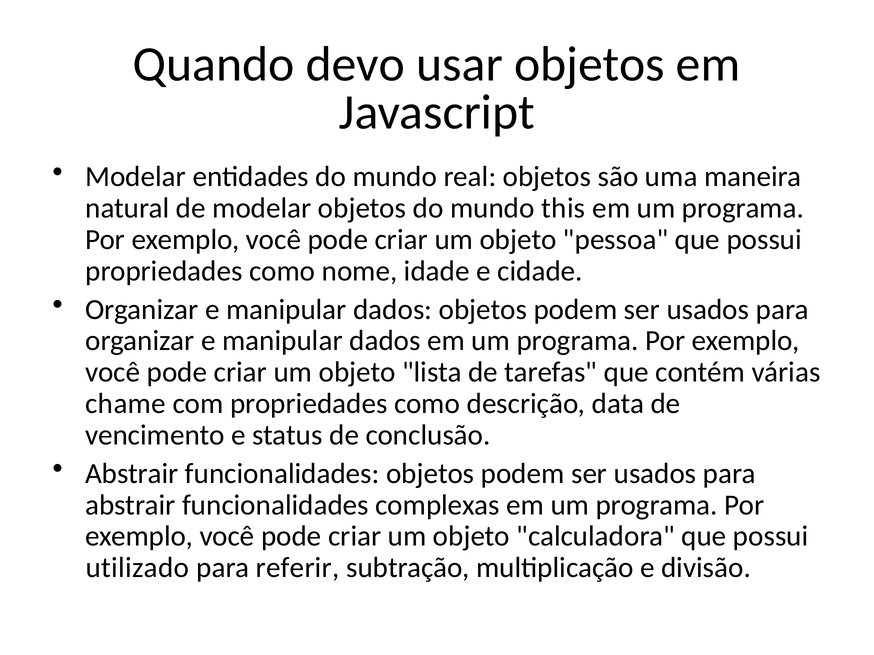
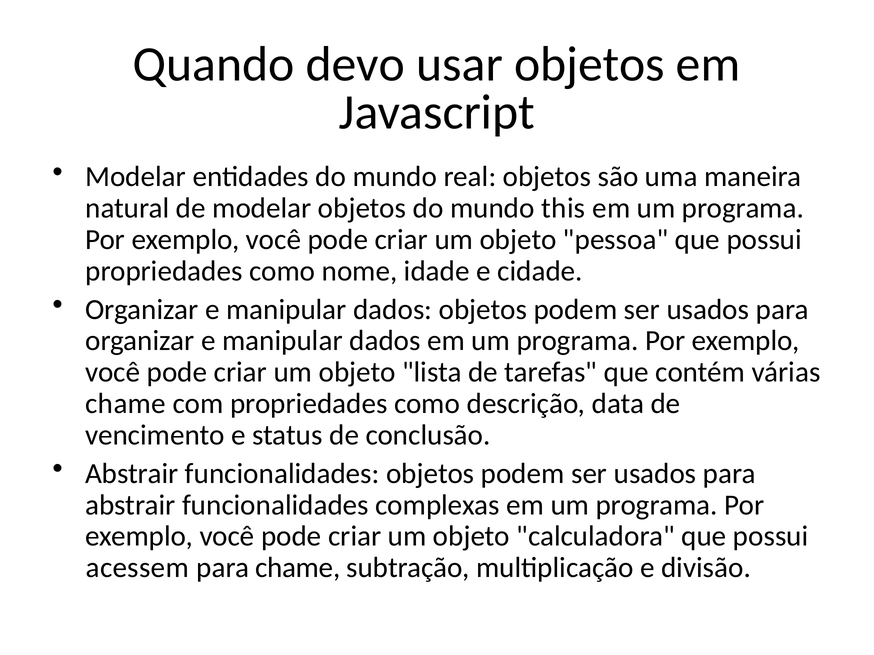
utilizado: utilizado -> acessem
para referir: referir -> chame
